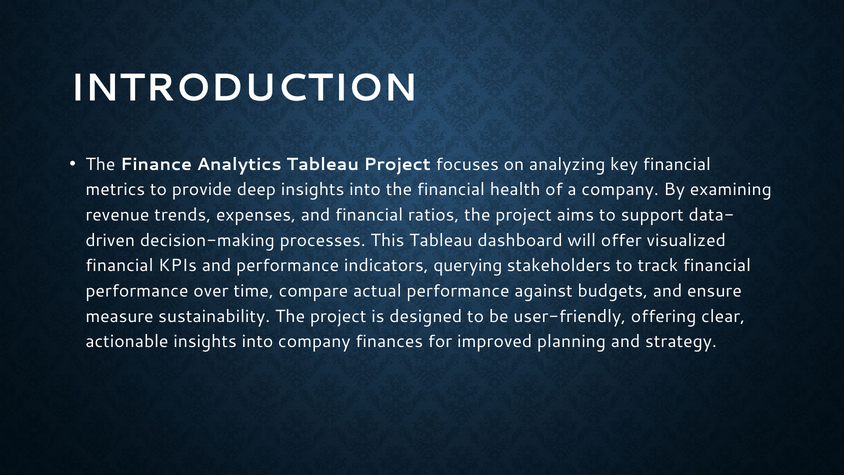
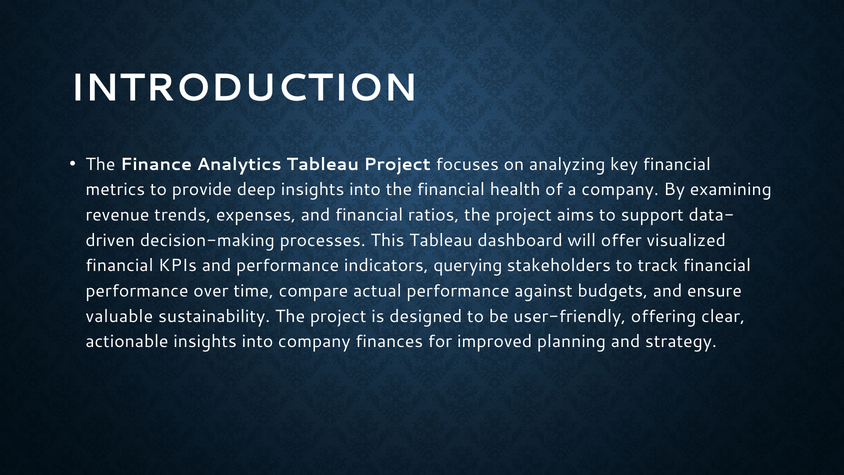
measure: measure -> valuable
